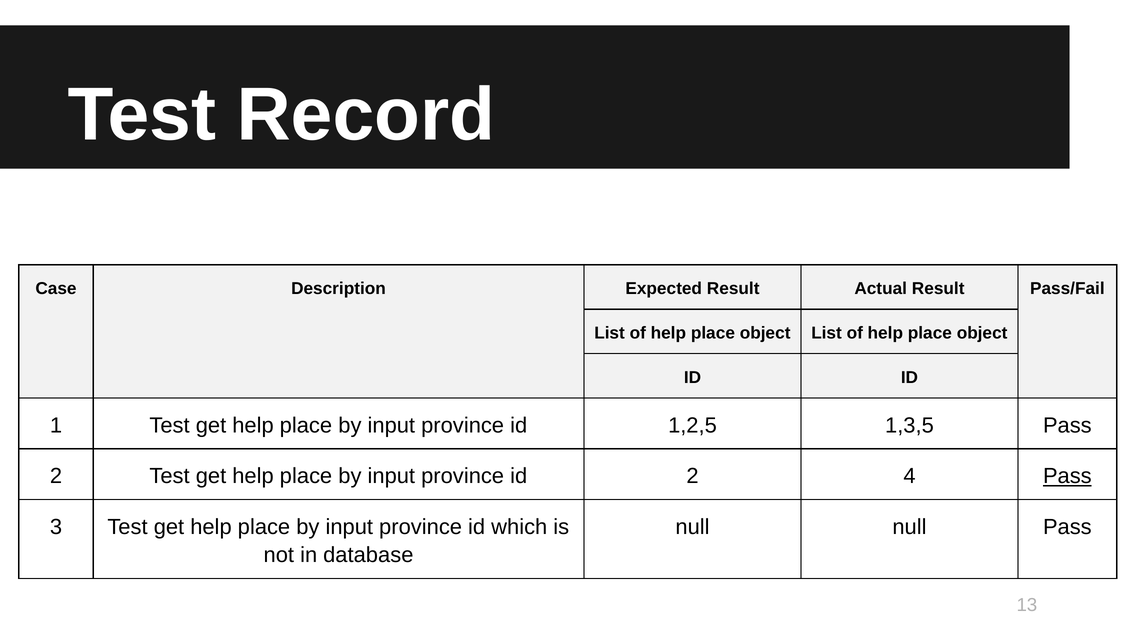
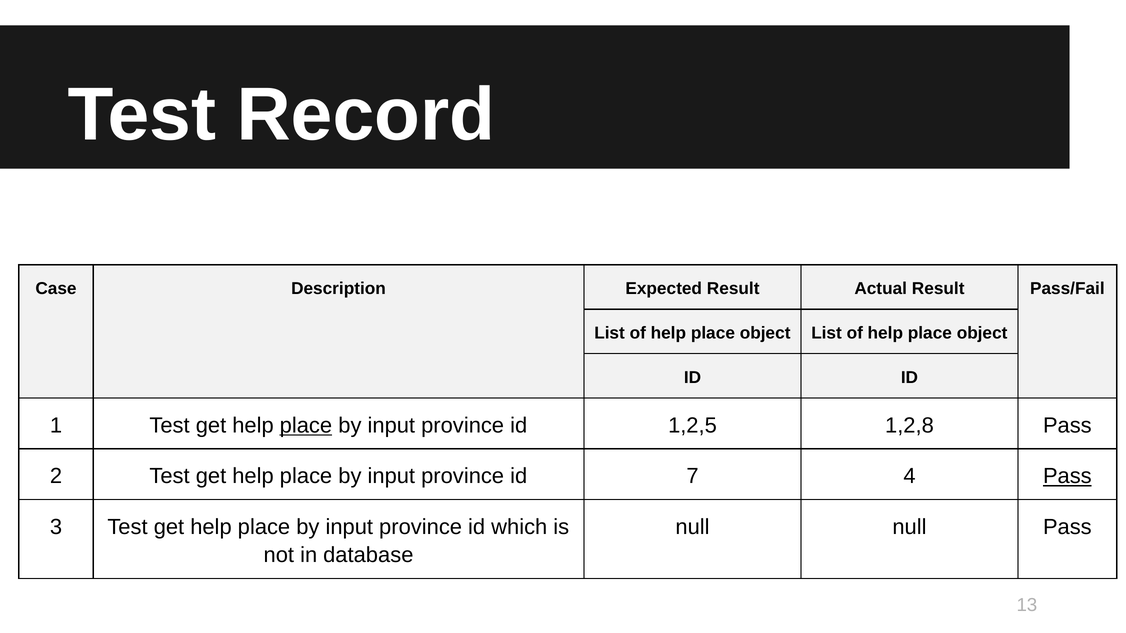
place at (306, 426) underline: none -> present
1,3,5: 1,3,5 -> 1,2,8
id 2: 2 -> 7
